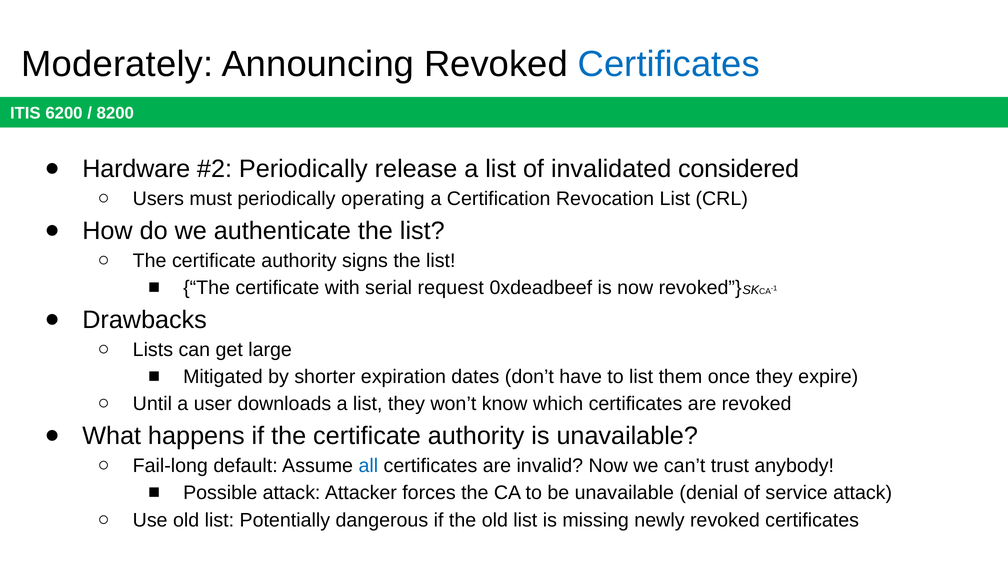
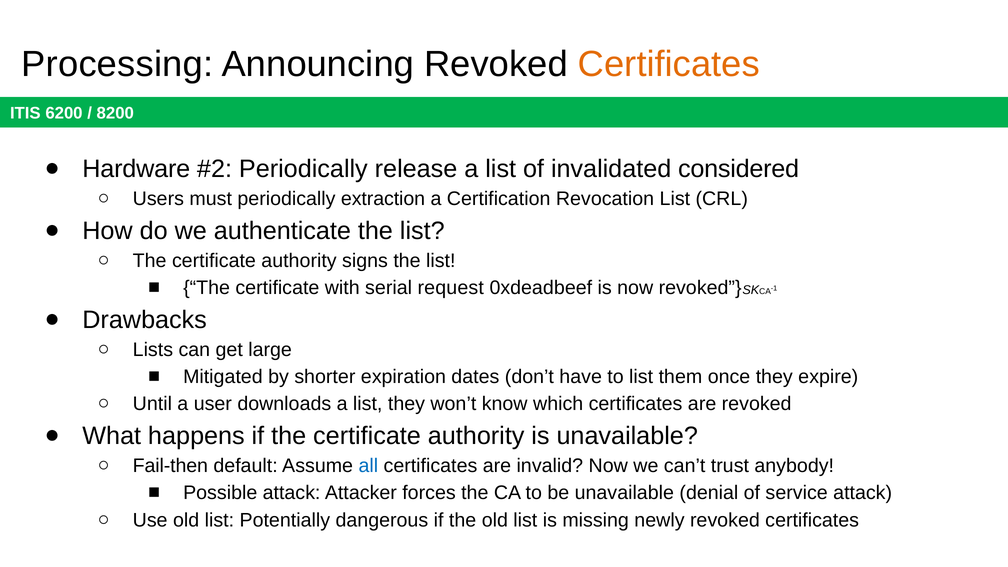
Moderately: Moderately -> Processing
Certificates at (669, 64) colour: blue -> orange
operating: operating -> extraction
Fail-long: Fail-long -> Fail-then
